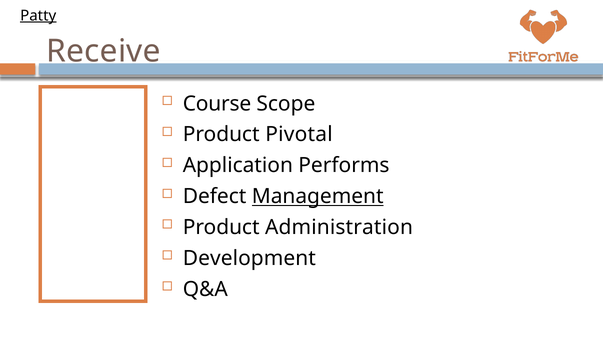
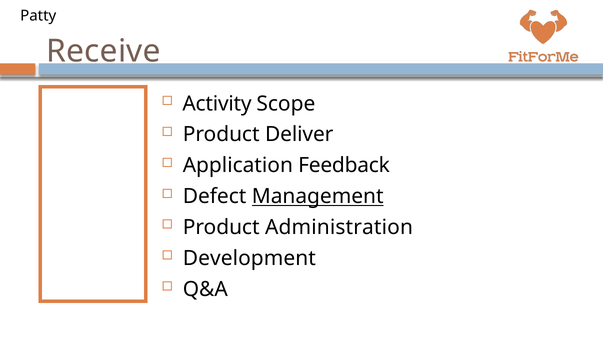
Patty underline: present -> none
Course: Course -> Activity
Pivotal: Pivotal -> Deliver
Performs: Performs -> Feedback
